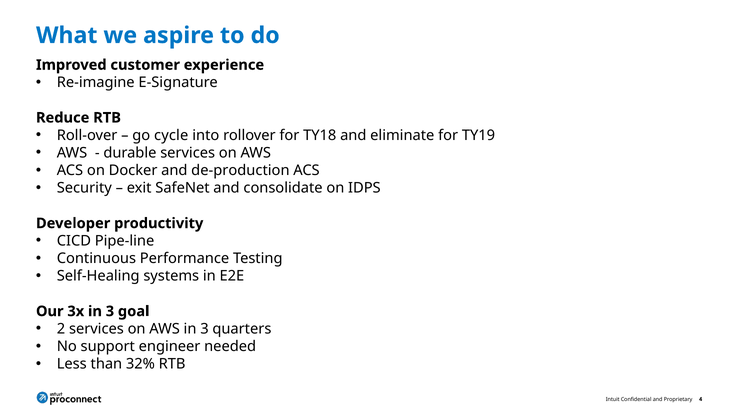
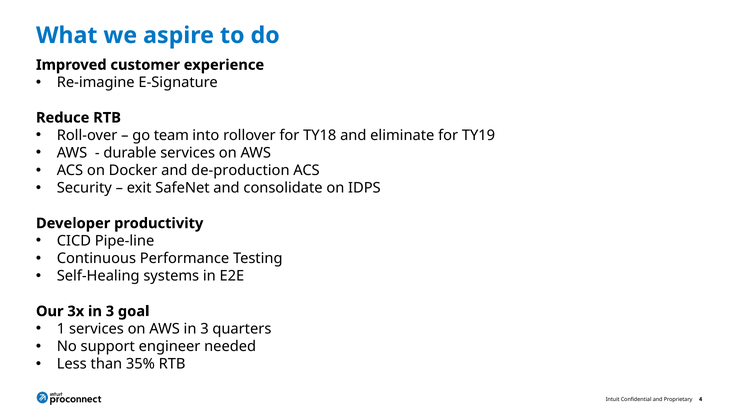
cycle: cycle -> team
2: 2 -> 1
32%: 32% -> 35%
